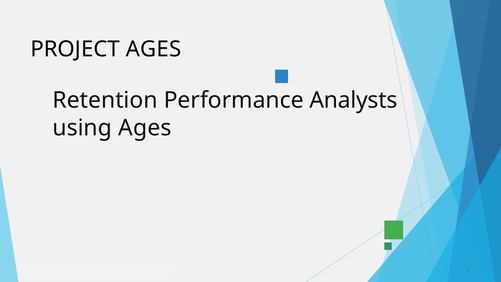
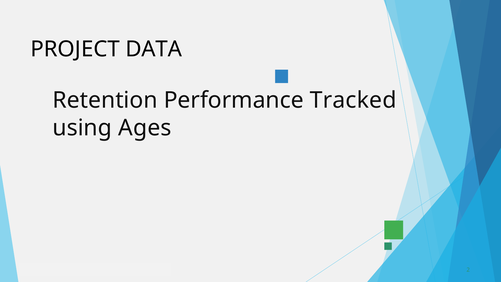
PROJECT AGES: AGES -> DATA
Analysts: Analysts -> Tracked
